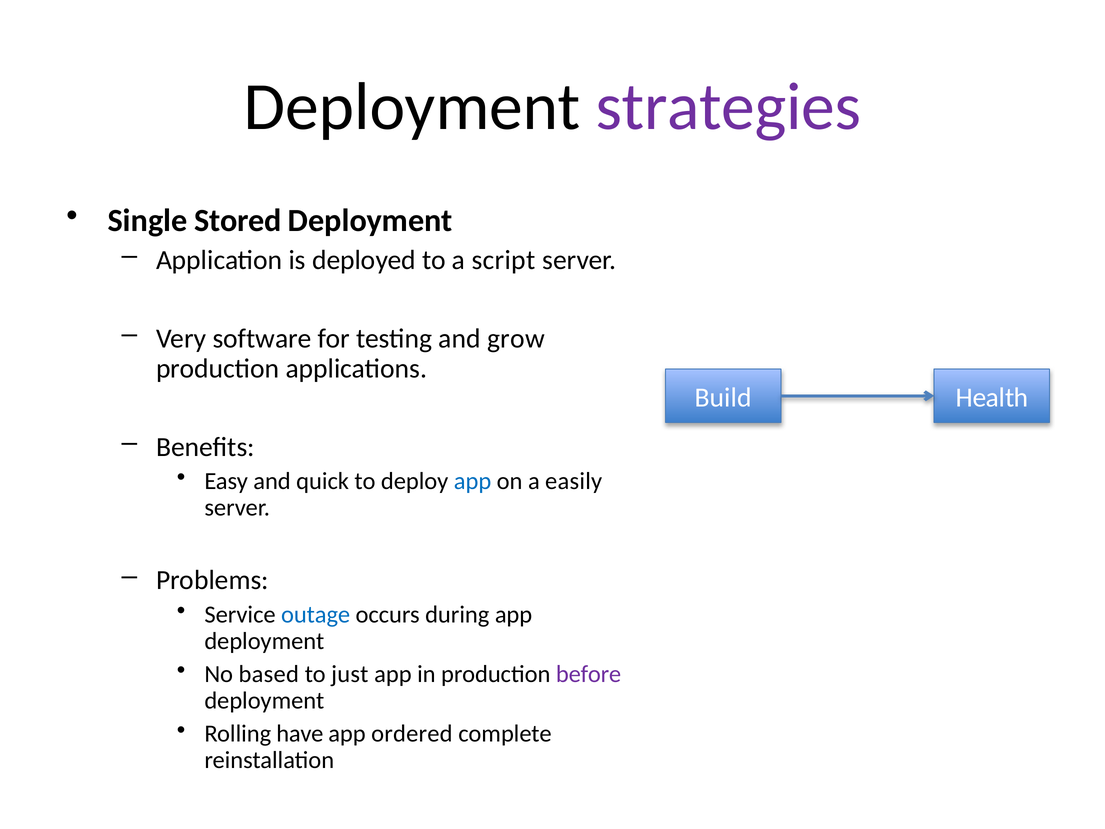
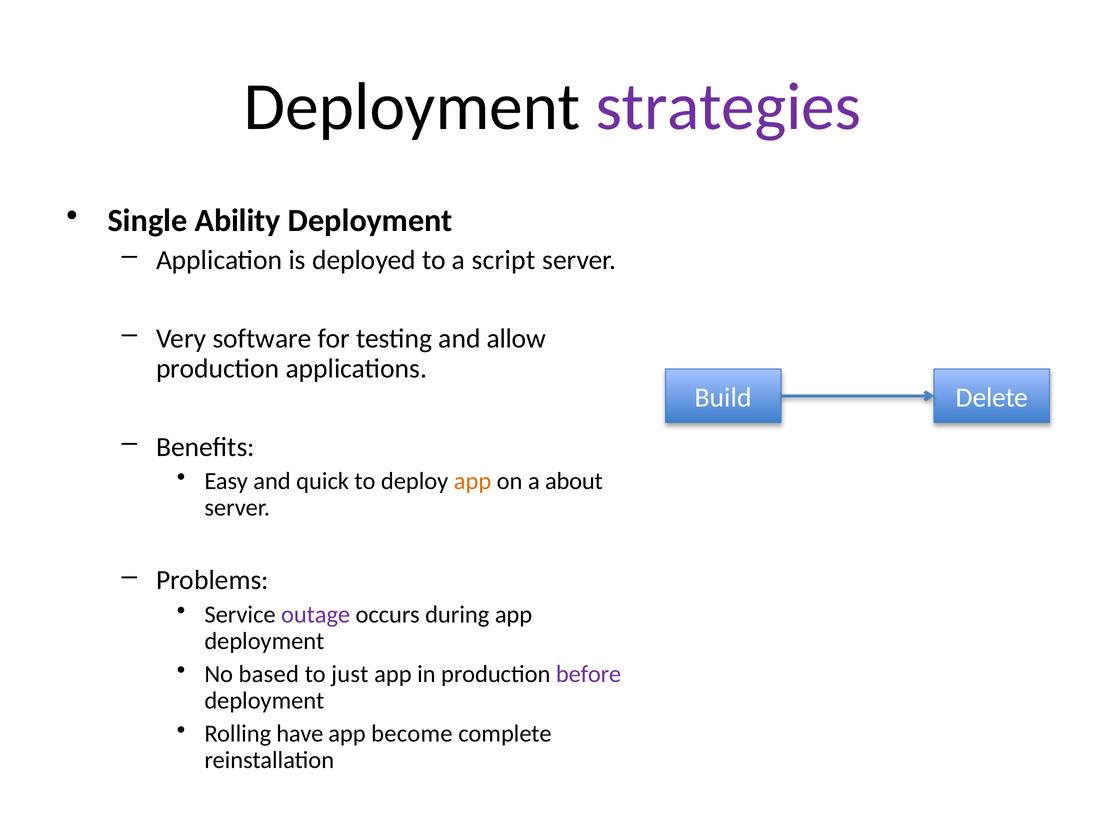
Stored: Stored -> Ability
grow: grow -> allow
Health: Health -> Delete
app at (473, 481) colour: blue -> orange
easily: easily -> about
outage colour: blue -> purple
ordered: ordered -> become
